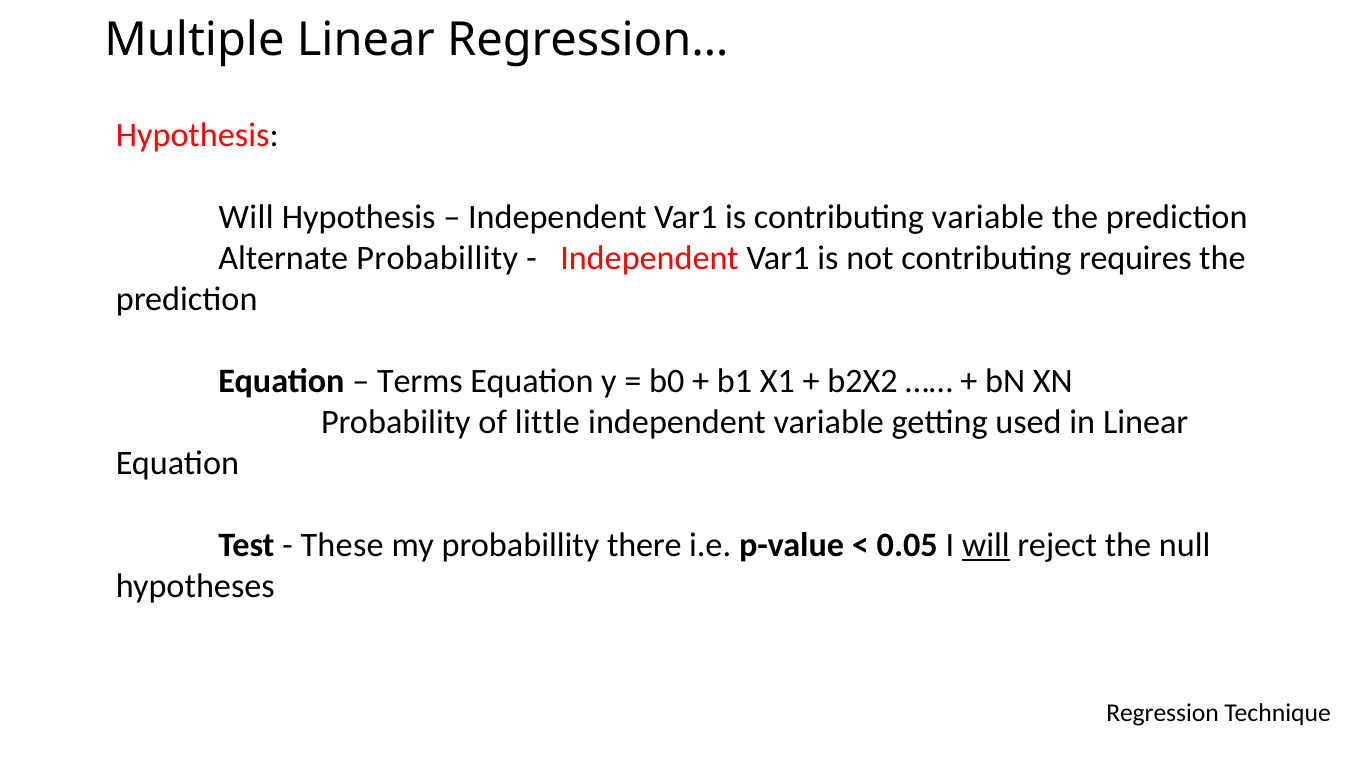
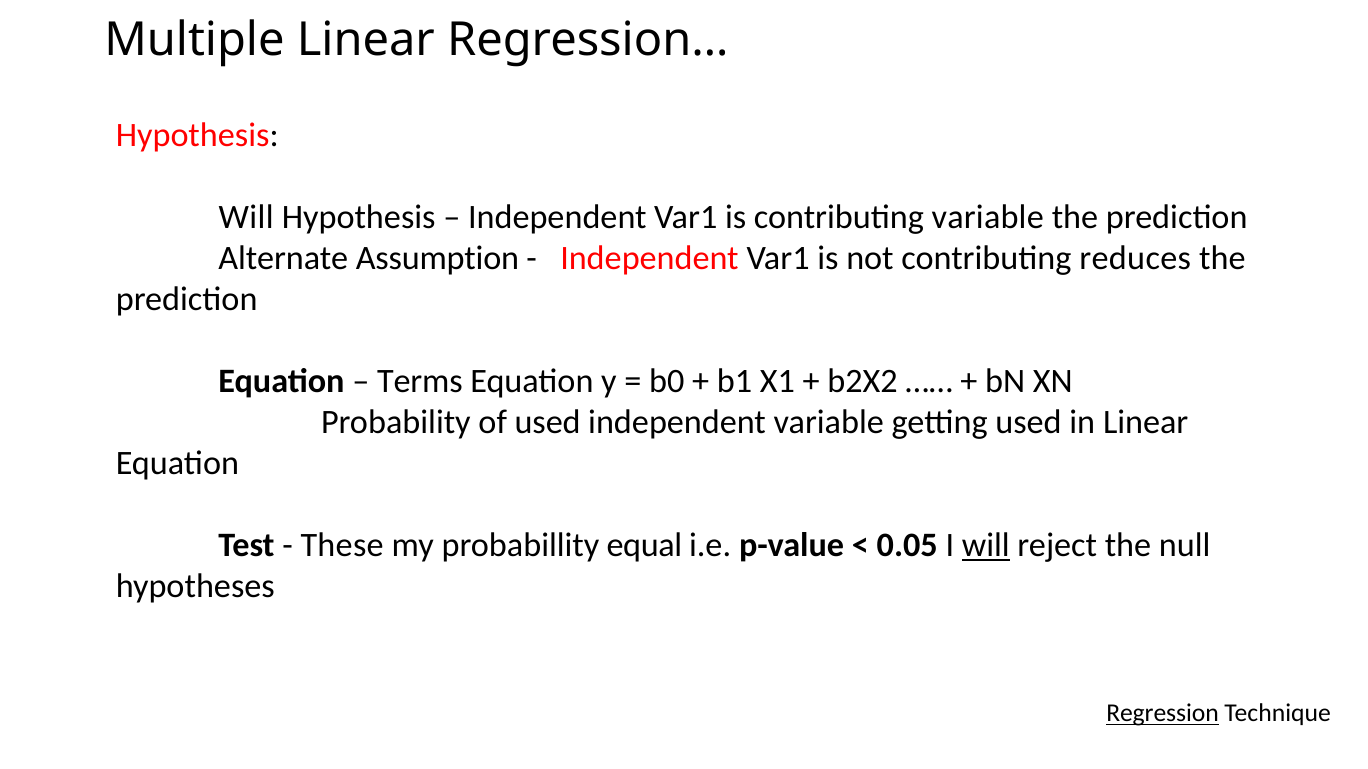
Alternate Probabillity: Probabillity -> Assumption
requires: requires -> reduces
of little: little -> used
there: there -> equal
Regression underline: none -> present
